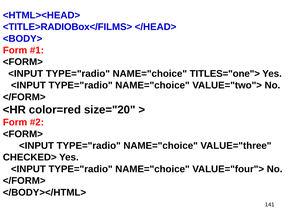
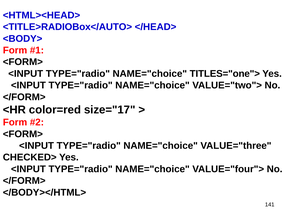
<TITLE>RADIOBox</FILMS>: <TITLE>RADIOBox</FILMS> -> <TITLE>RADIOBox</AUTO>
size="20: size="20 -> size="17
